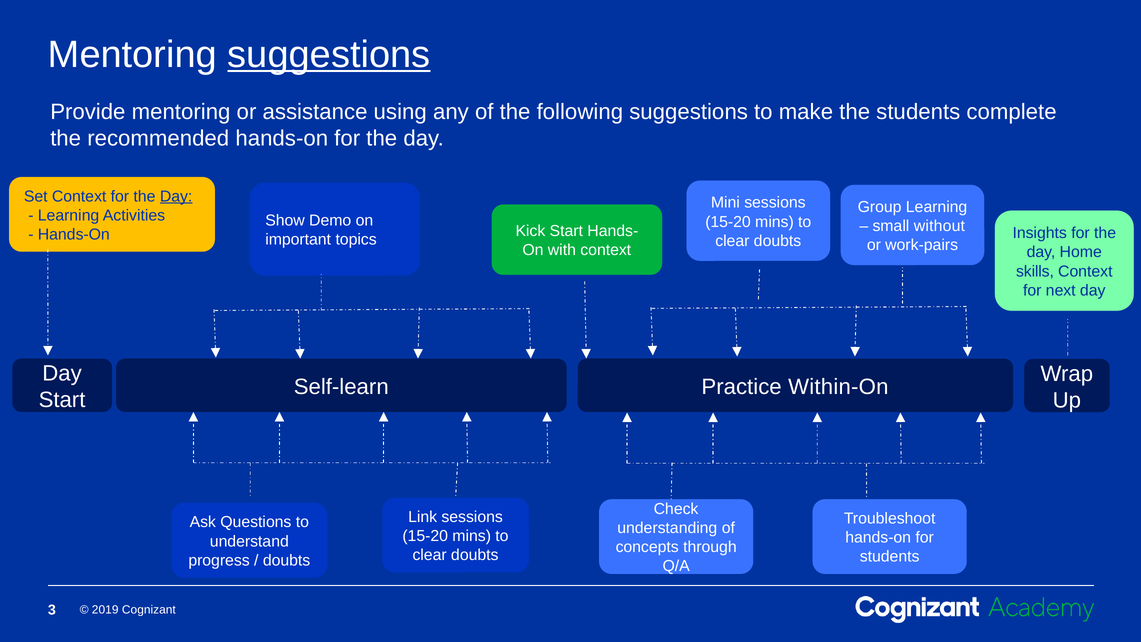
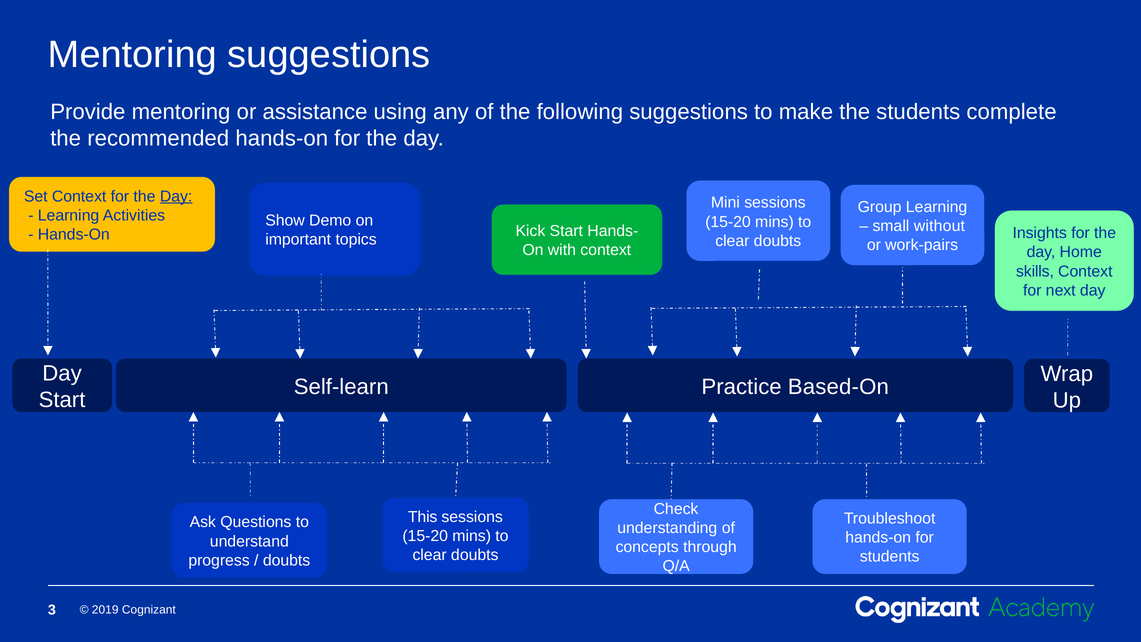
suggestions at (329, 55) underline: present -> none
Within-On: Within-On -> Based-On
Link: Link -> This
